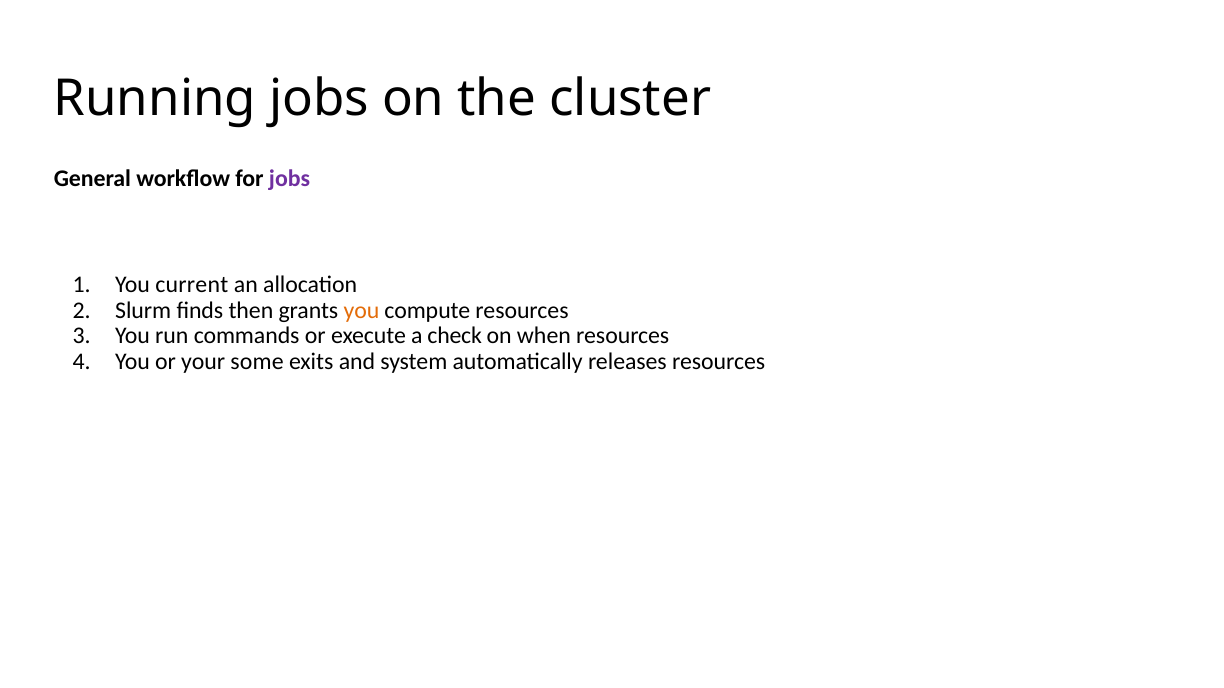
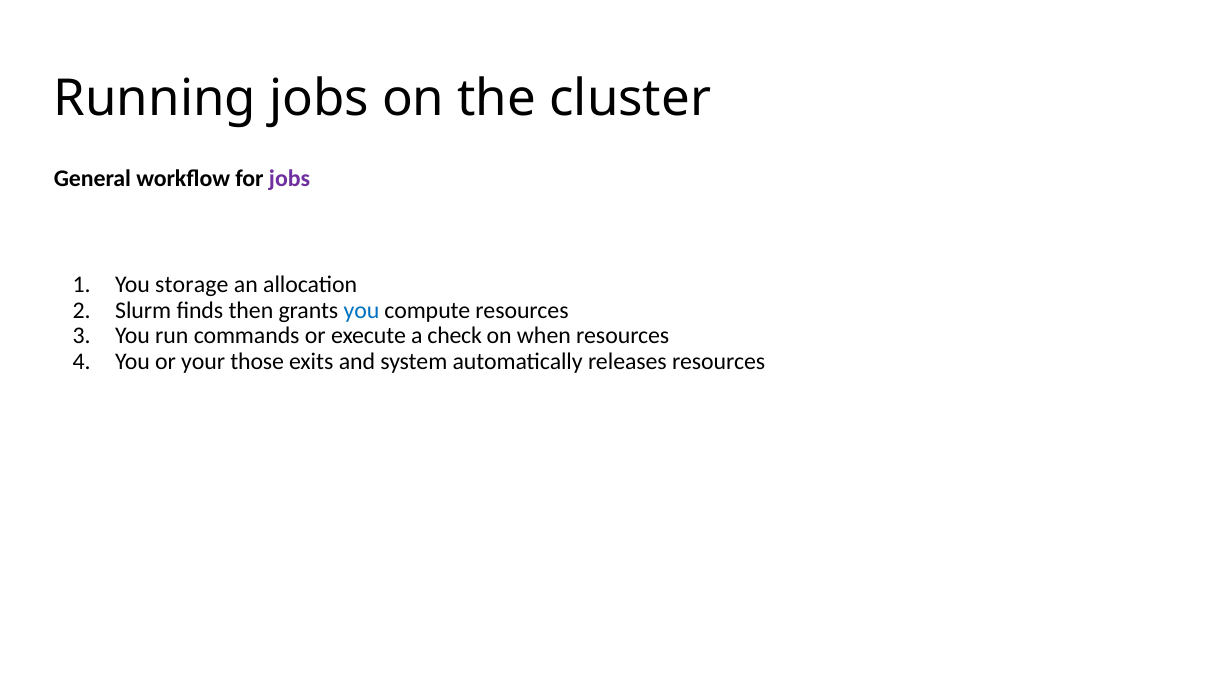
current: current -> storage
you at (362, 311) colour: orange -> blue
some: some -> those
